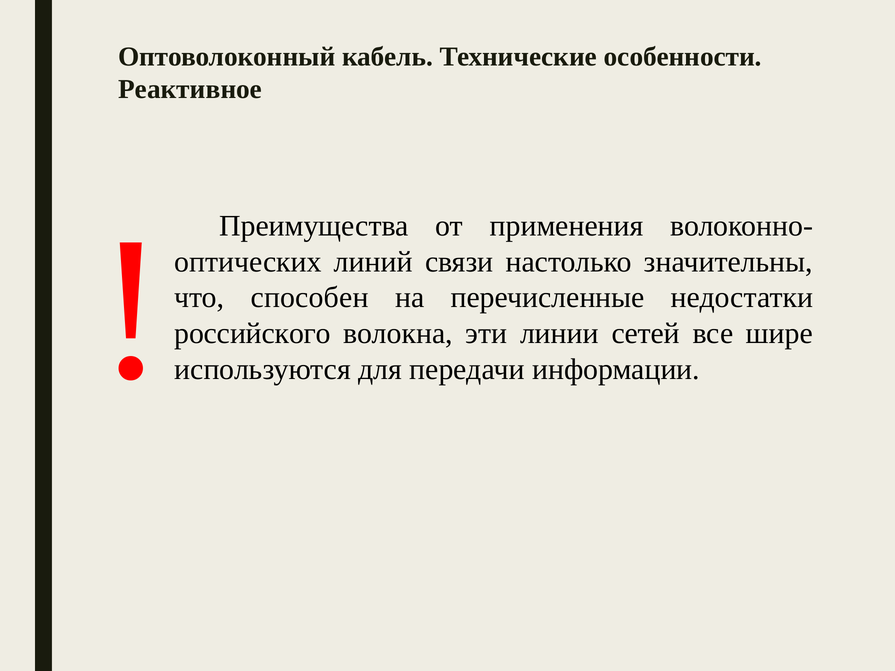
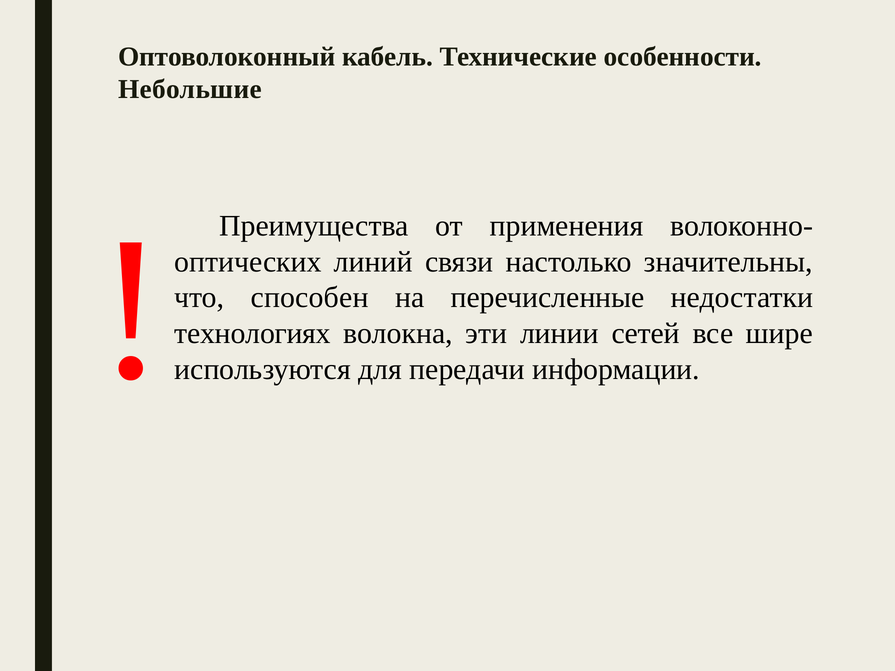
Реактивное: Реактивное -> Небольшие
российского: российского -> технологиях
